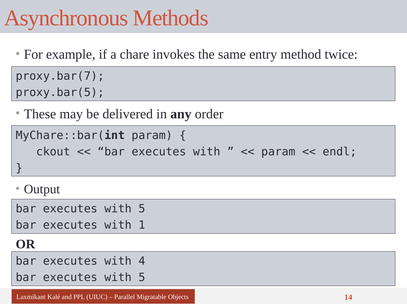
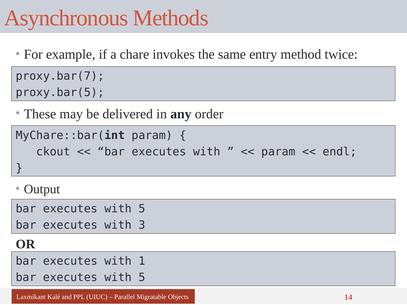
1: 1 -> 3
4: 4 -> 1
